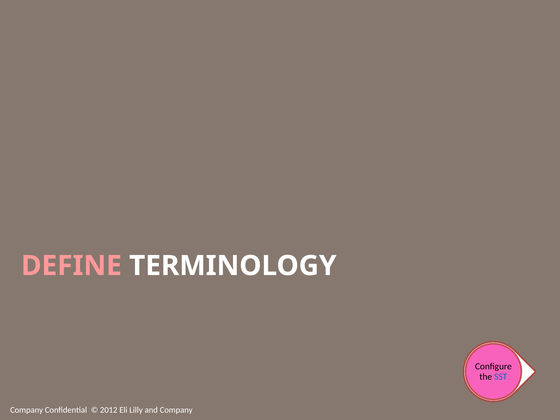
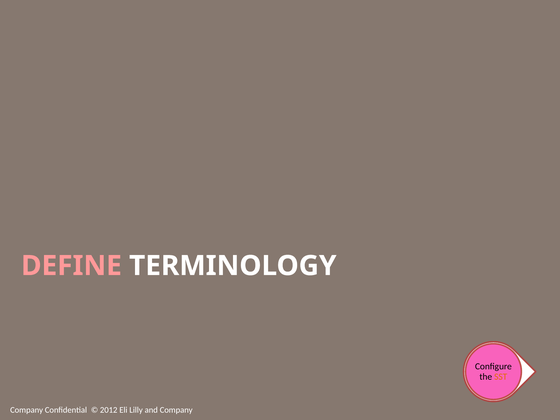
SST colour: blue -> orange
